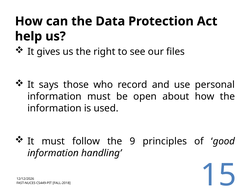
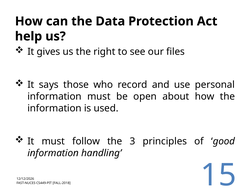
9: 9 -> 3
